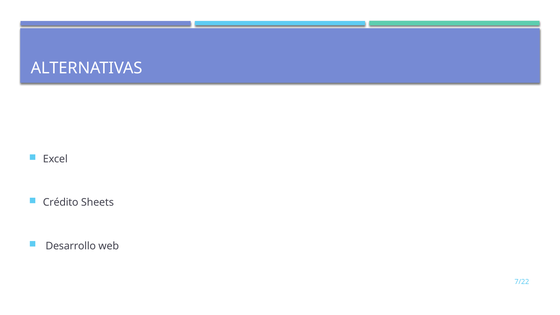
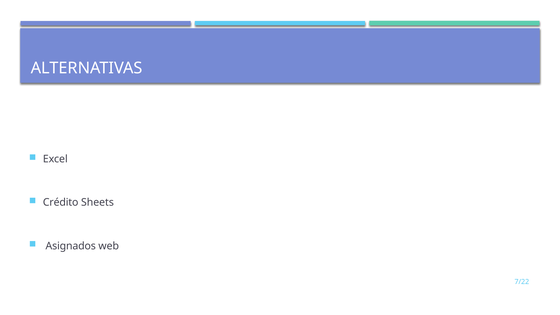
Desarrollo: Desarrollo -> Asignados
